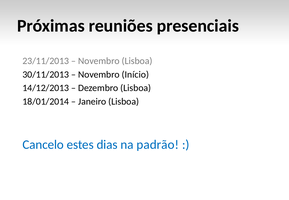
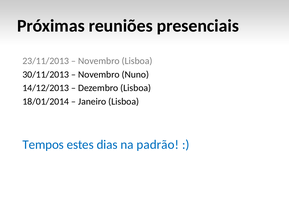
Início: Início -> Nuno
Cancelo: Cancelo -> Tempos
